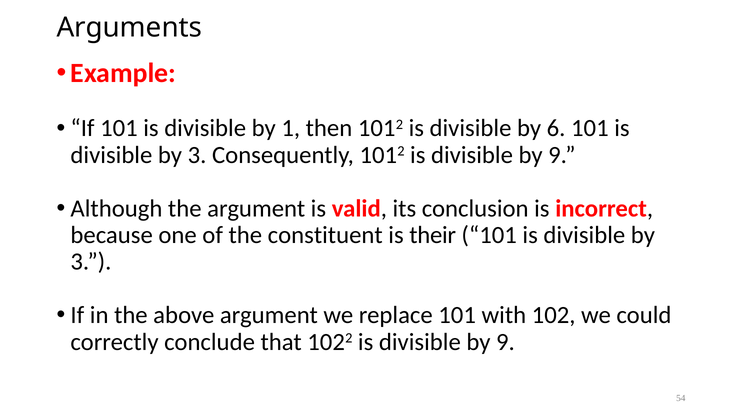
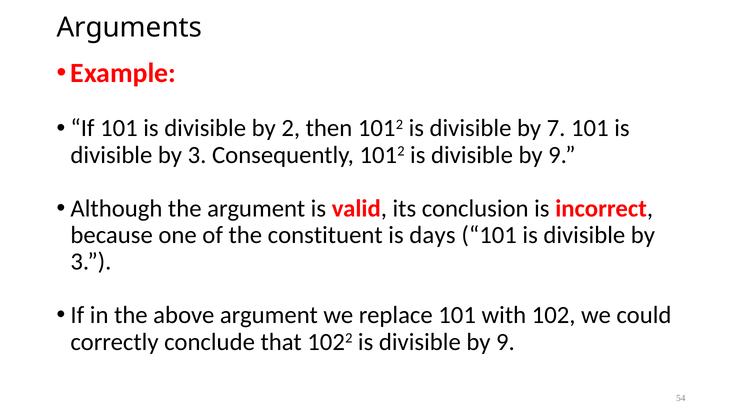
1: 1 -> 2
6: 6 -> 7
their: their -> days
